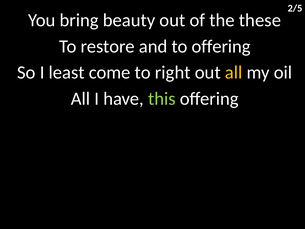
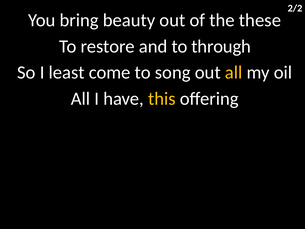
2/5: 2/5 -> 2/2
to offering: offering -> through
right: right -> song
this colour: light green -> yellow
